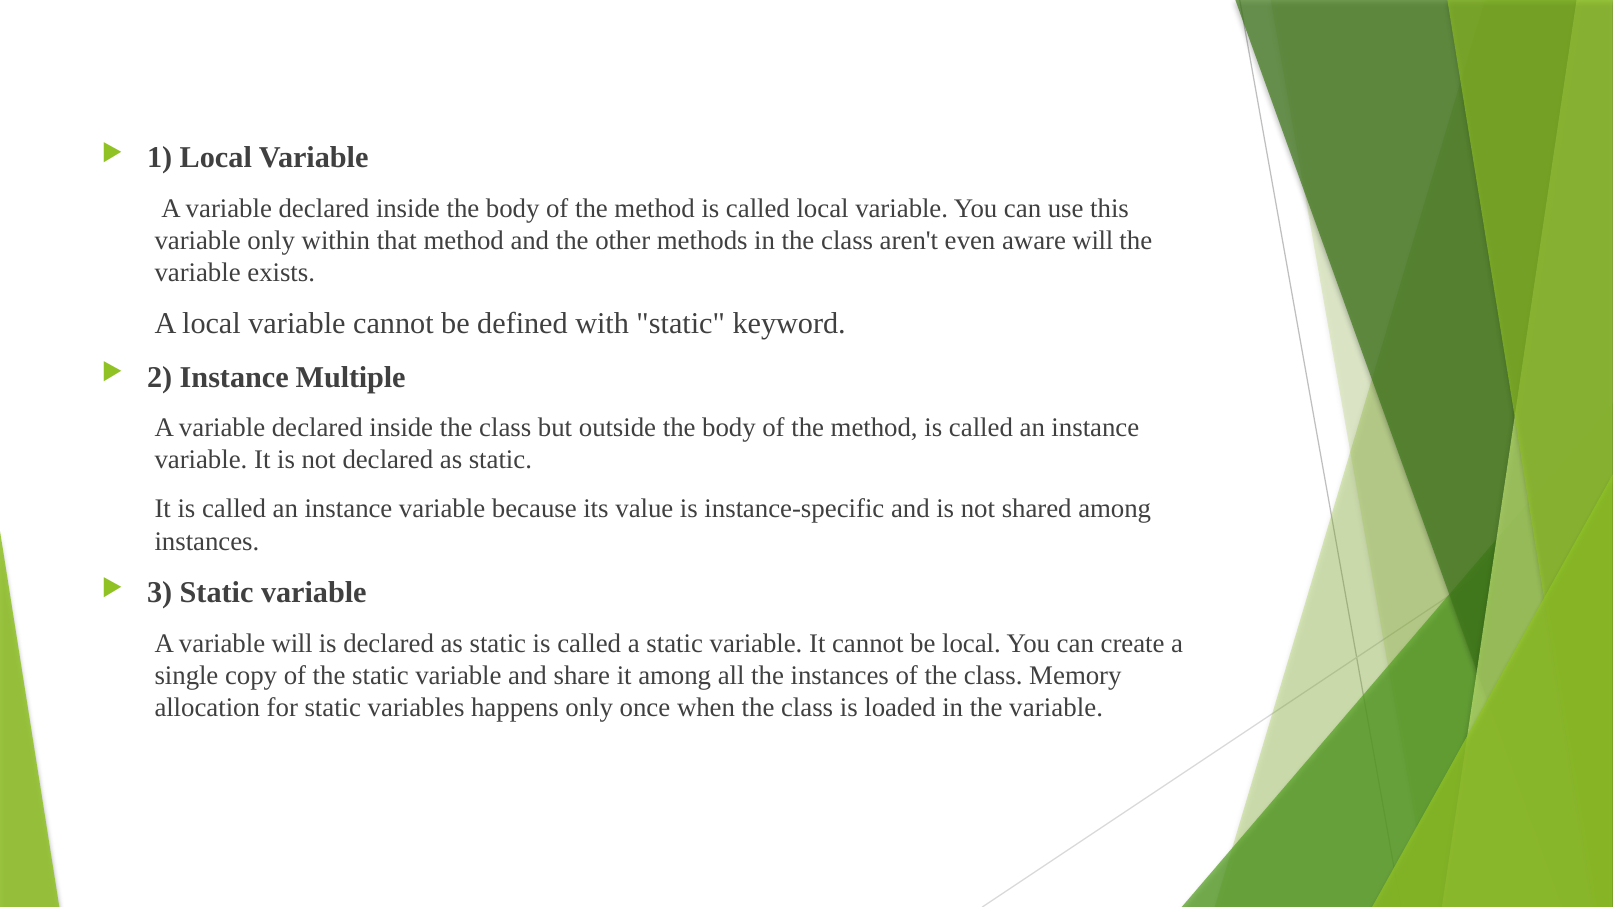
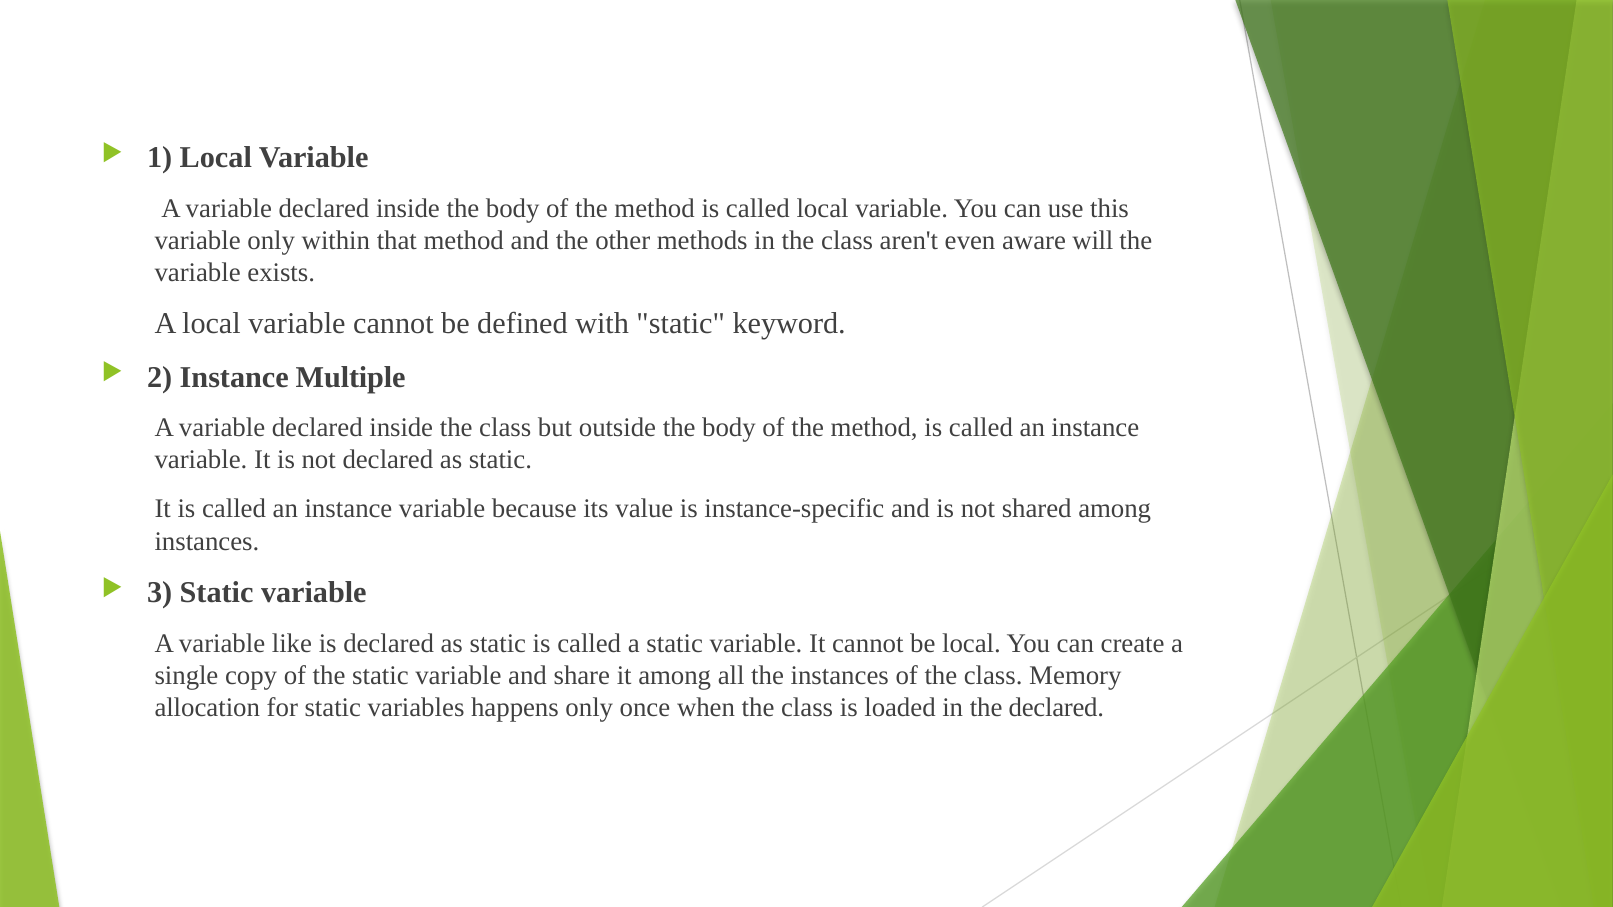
variable will: will -> like
in the variable: variable -> declared
